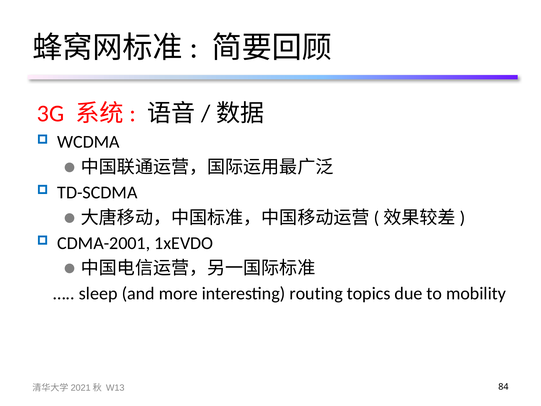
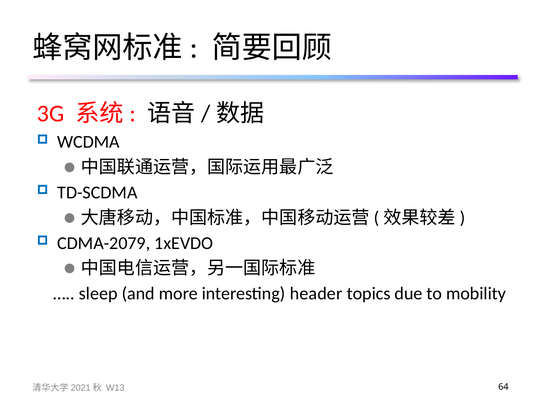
CDMA-2001: CDMA-2001 -> CDMA-2079
routing: routing -> header
84: 84 -> 64
